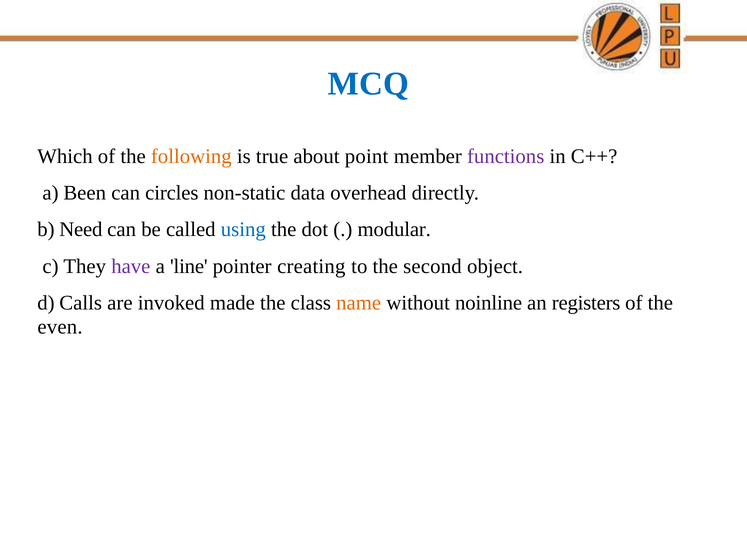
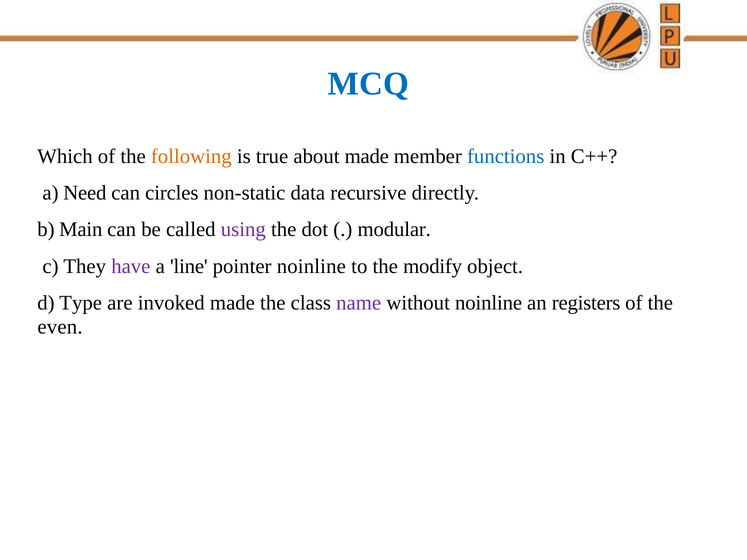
about point: point -> made
functions colour: purple -> blue
Been: Been -> Need
overhead: overhead -> recursive
Need: Need -> Main
using colour: blue -> purple
pointer creating: creating -> noinline
second: second -> modify
Calls: Calls -> Type
name colour: orange -> purple
